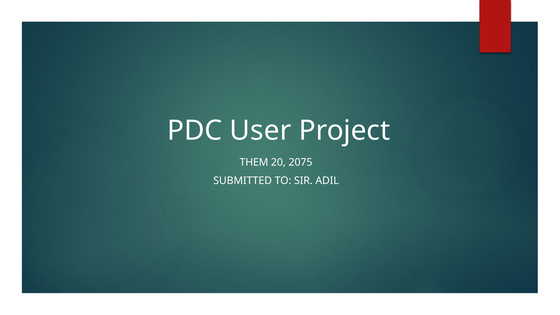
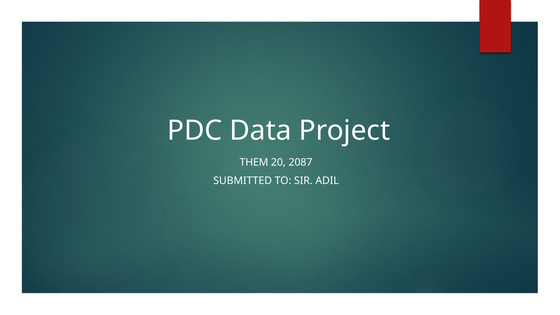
User: User -> Data
2075: 2075 -> 2087
